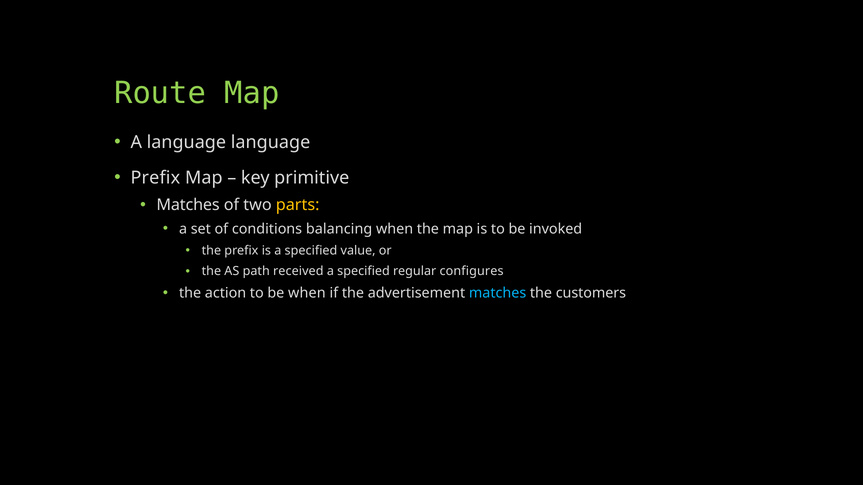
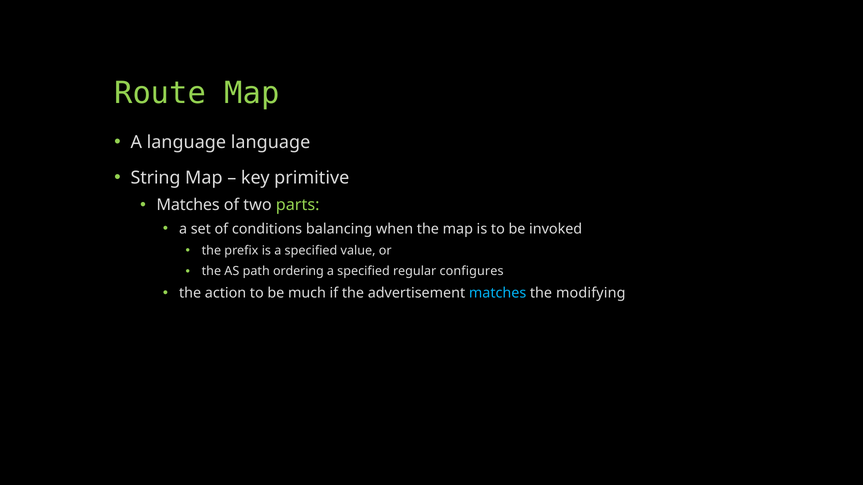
Prefix at (155, 178): Prefix -> String
parts colour: yellow -> light green
received: received -> ordering
be when: when -> much
customers: customers -> modifying
